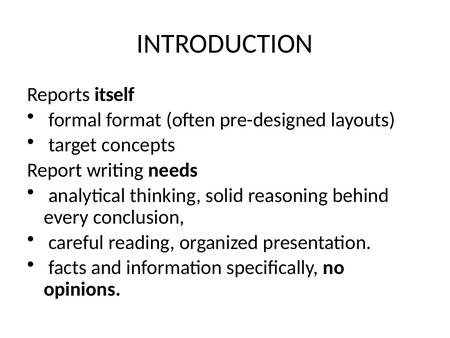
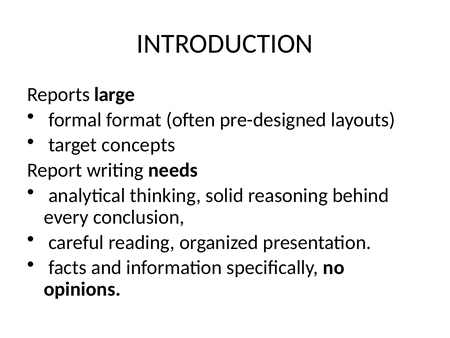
itself: itself -> large
